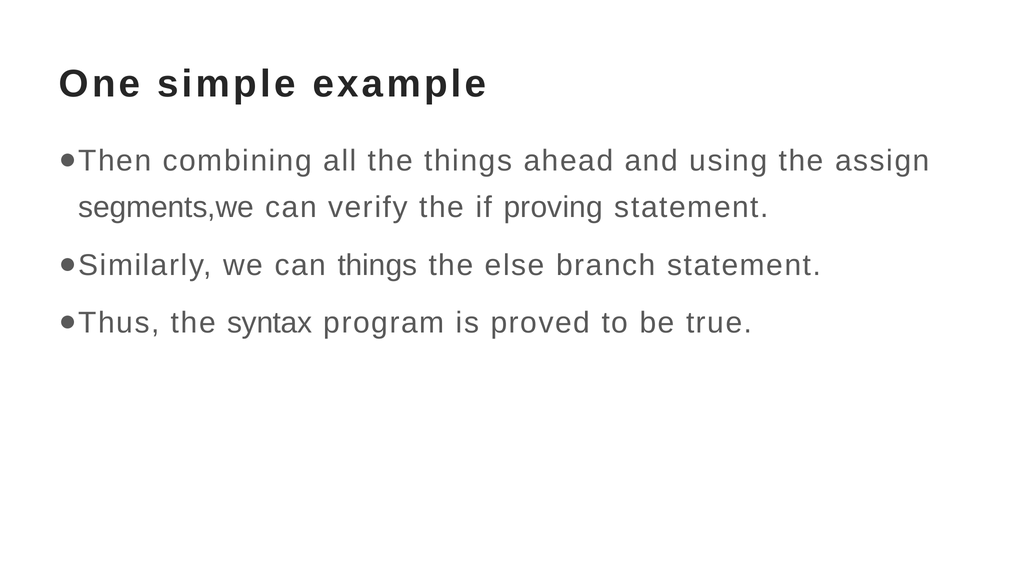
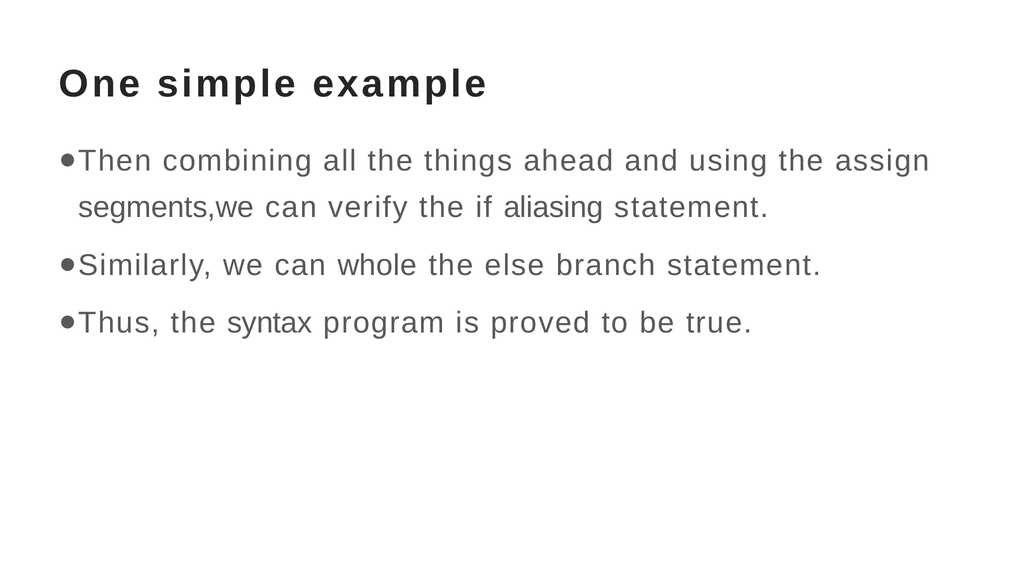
proving: proving -> aliasing
can things: things -> whole
